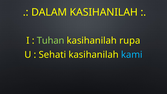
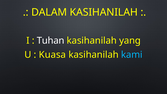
Tuhan colour: light green -> white
rupa: rupa -> yang
Sehati: Sehati -> Kuasa
